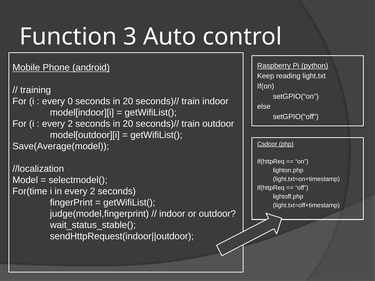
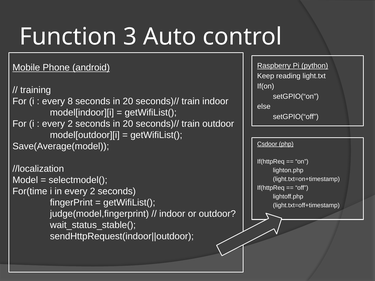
0: 0 -> 8
